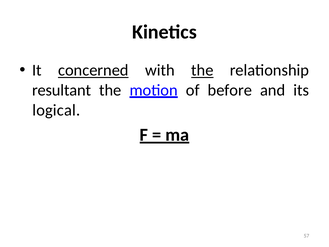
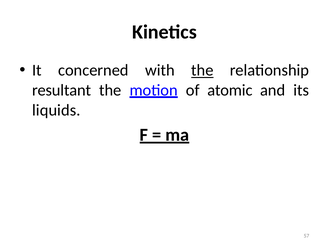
concerned underline: present -> none
before: before -> atomic
logical: logical -> liquids
